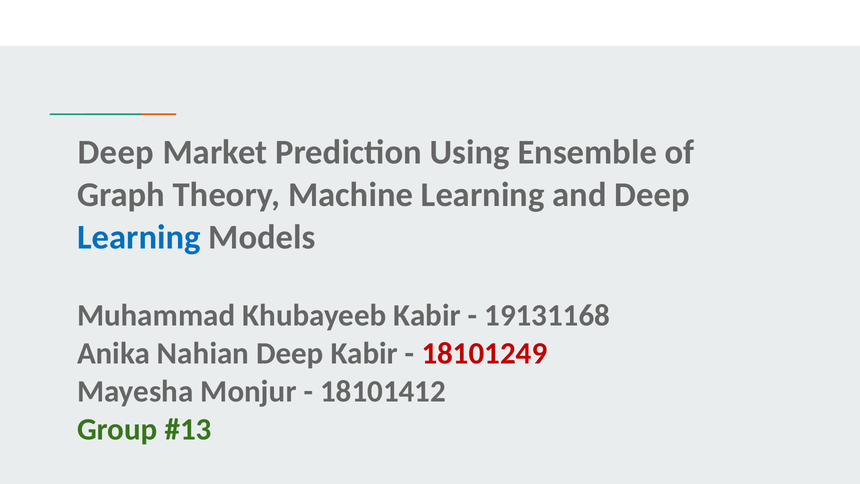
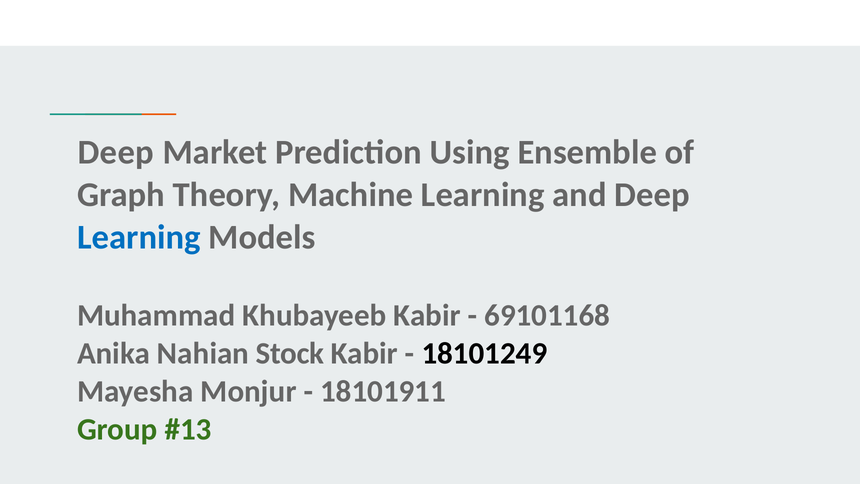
19131168: 19131168 -> 69101168
Nahian Deep: Deep -> Stock
18101249 colour: red -> black
18101412: 18101412 -> 18101911
